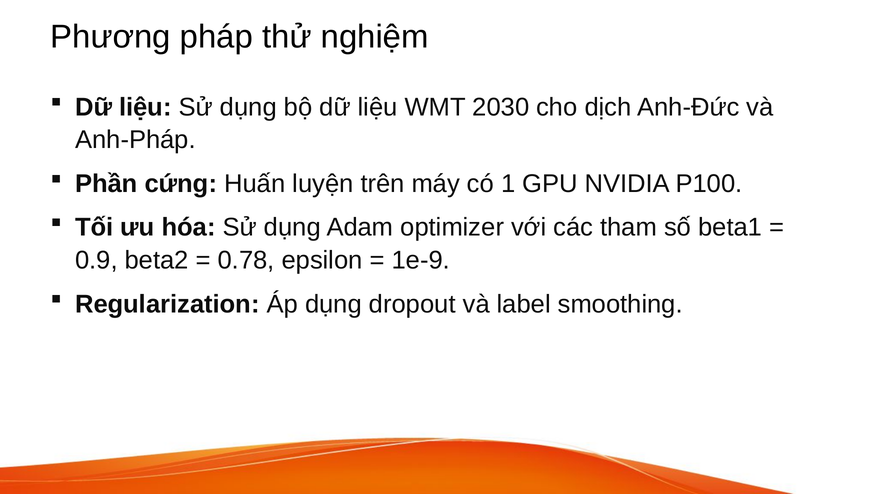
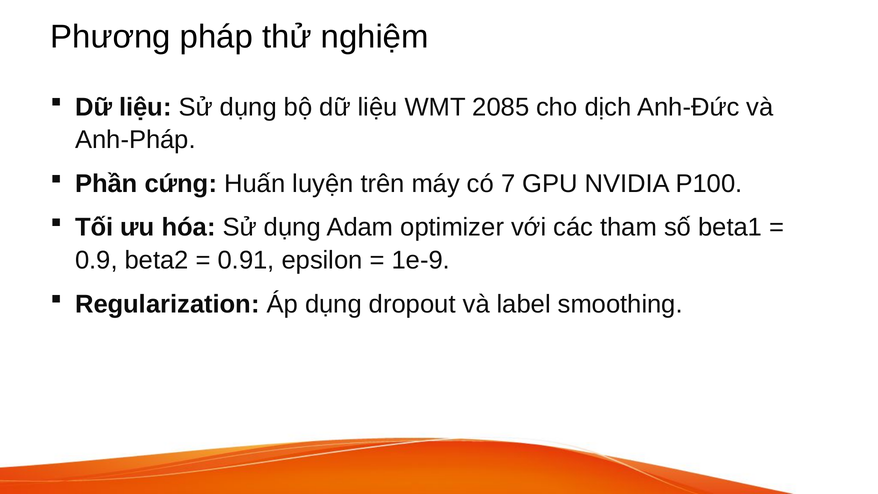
2030: 2030 -> 2085
1: 1 -> 7
0.78: 0.78 -> 0.91
